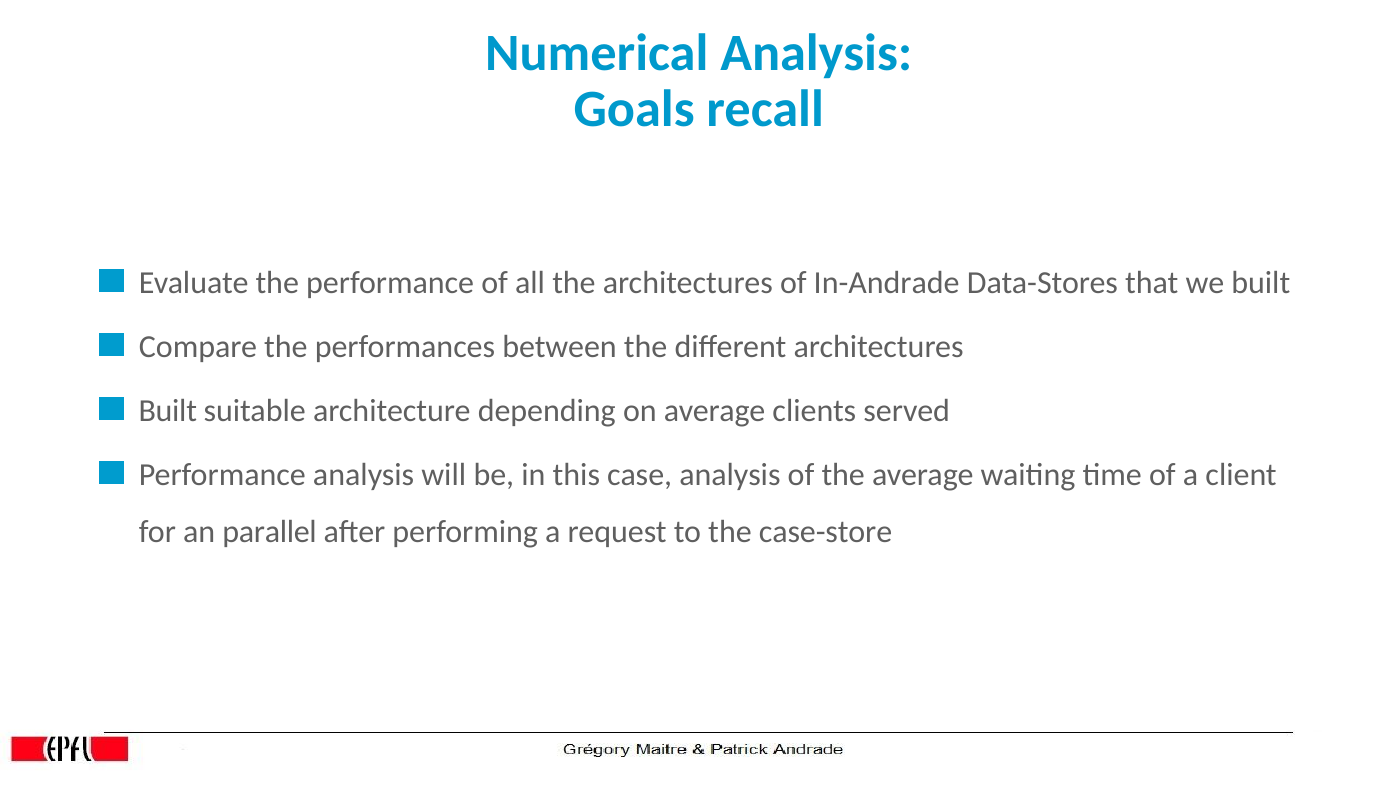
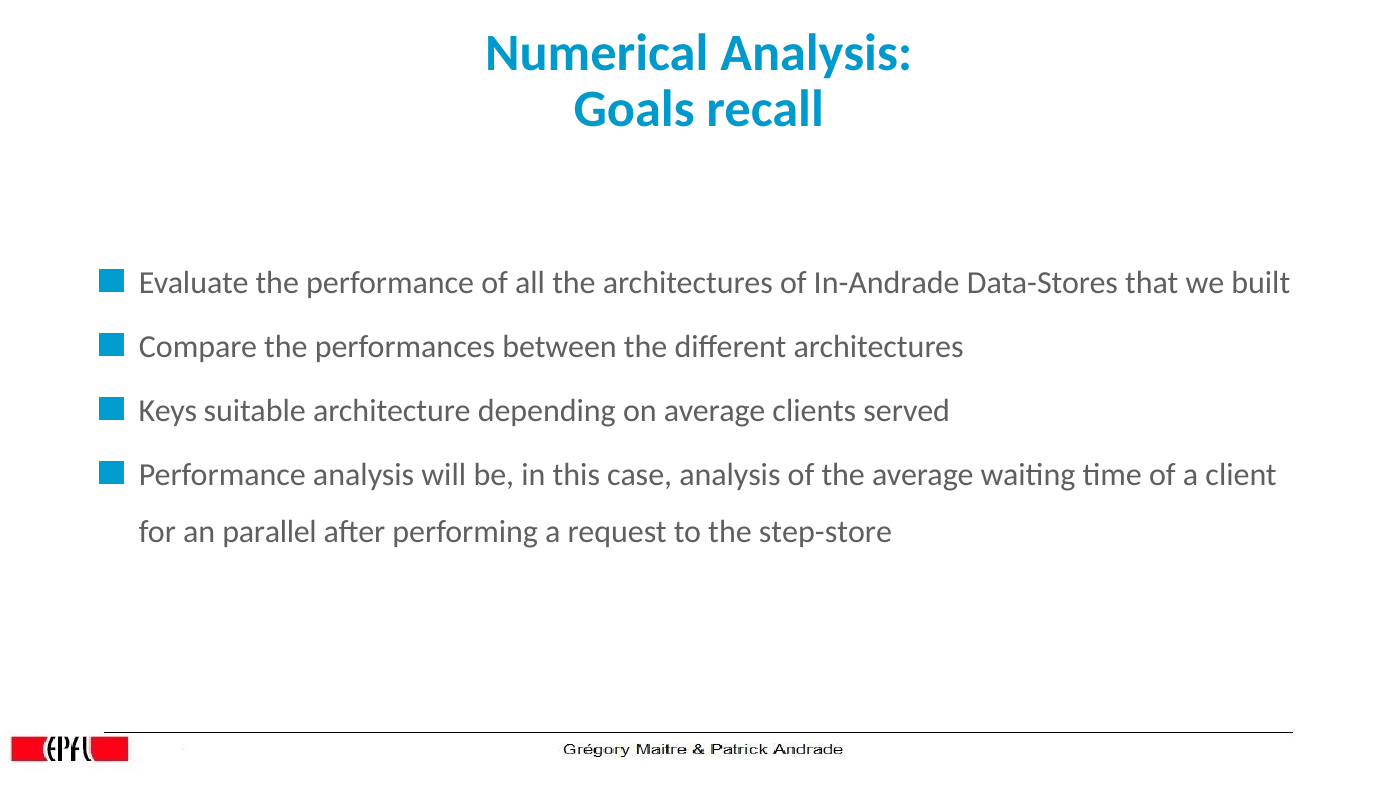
Built at (168, 411): Built -> Keys
case-store: case-store -> step-store
